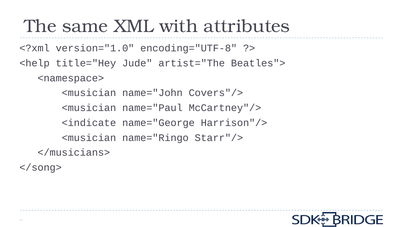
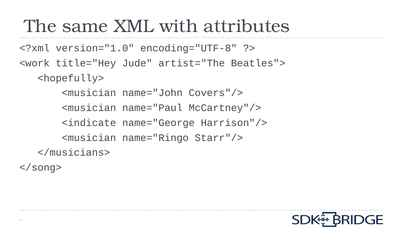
<help: <help -> <work
<namespace>: <namespace> -> <hopefully>
